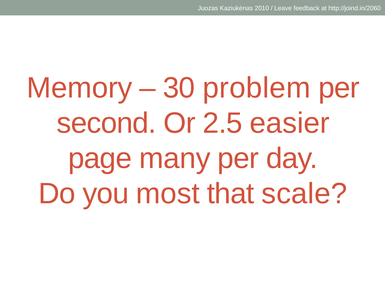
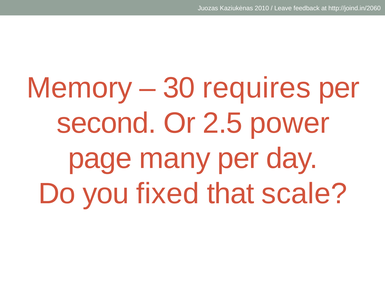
problem: problem -> requires
easier: easier -> power
most: most -> fixed
